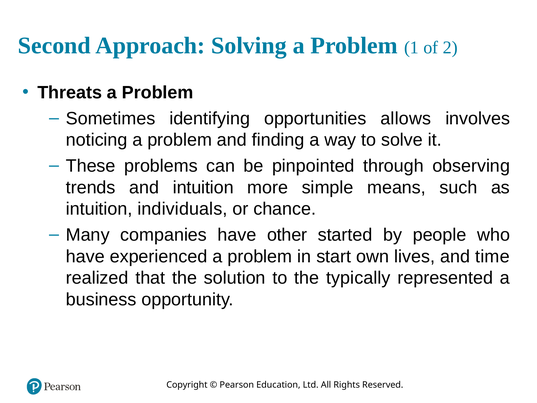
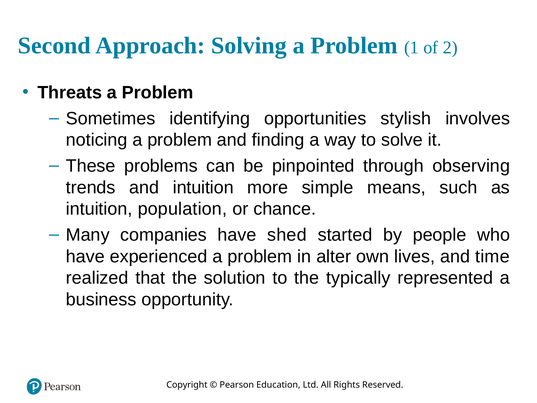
allows: allows -> stylish
individuals: individuals -> population
other: other -> shed
start: start -> alter
